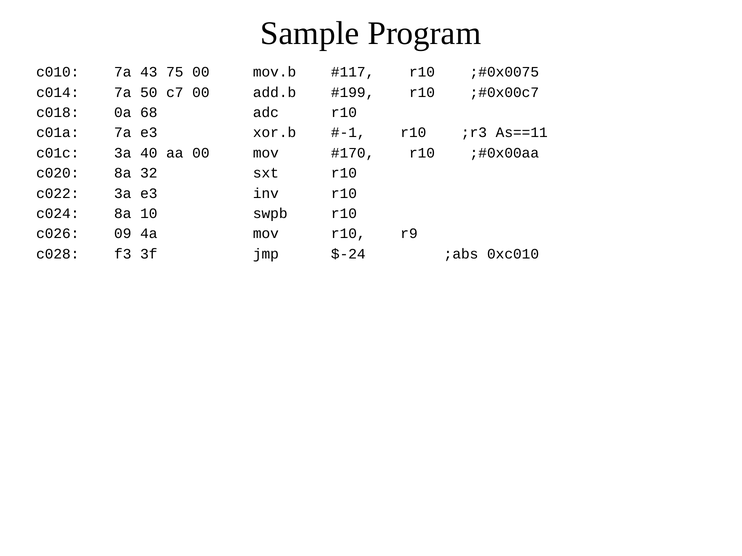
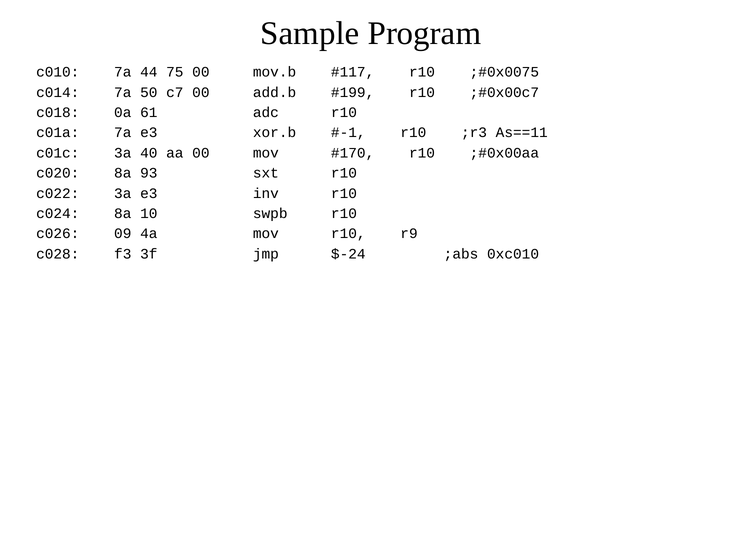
43: 43 -> 44
68: 68 -> 61
32: 32 -> 93
